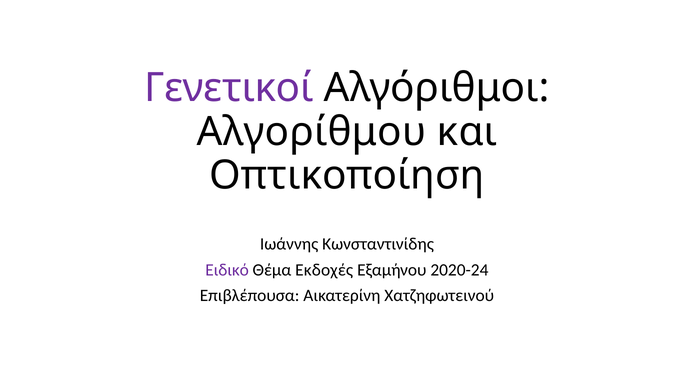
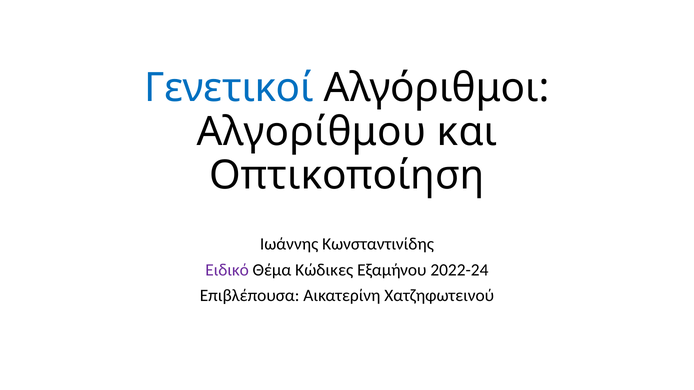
Γενετικοί colour: purple -> blue
Εκδοχές: Εκδοχές -> Κώδικες
2020-24: 2020-24 -> 2022-24
